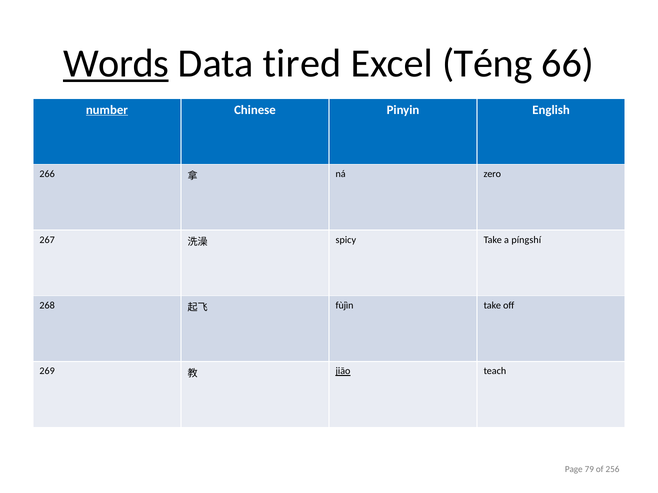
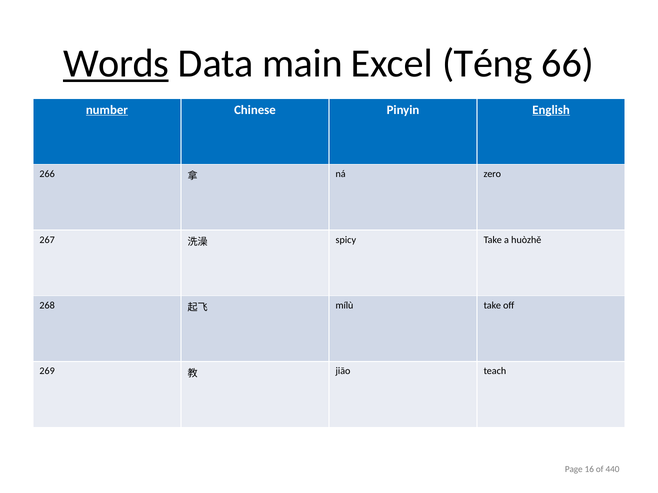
tired: tired -> main
English underline: none -> present
píngshí: píngshí -> huòzhě
fùjìn: fùjìn -> mílù
jiāo underline: present -> none
79: 79 -> 16
256: 256 -> 440
